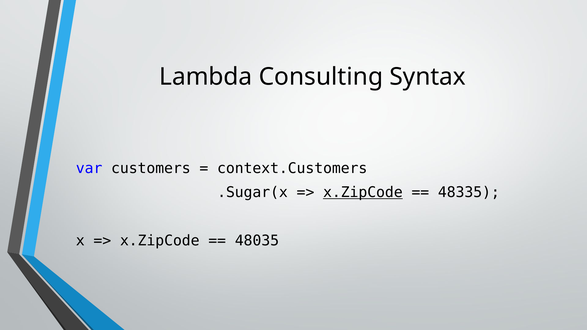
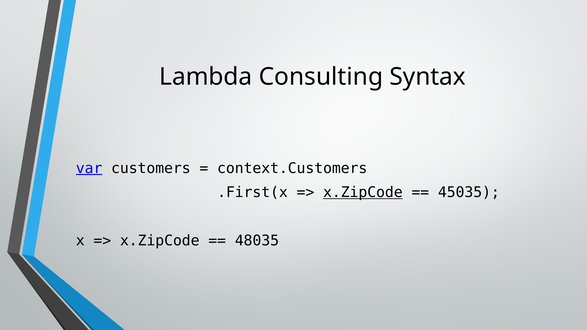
var underline: none -> present
.Sugar(x: .Sugar(x -> .First(x
48335: 48335 -> 45035
